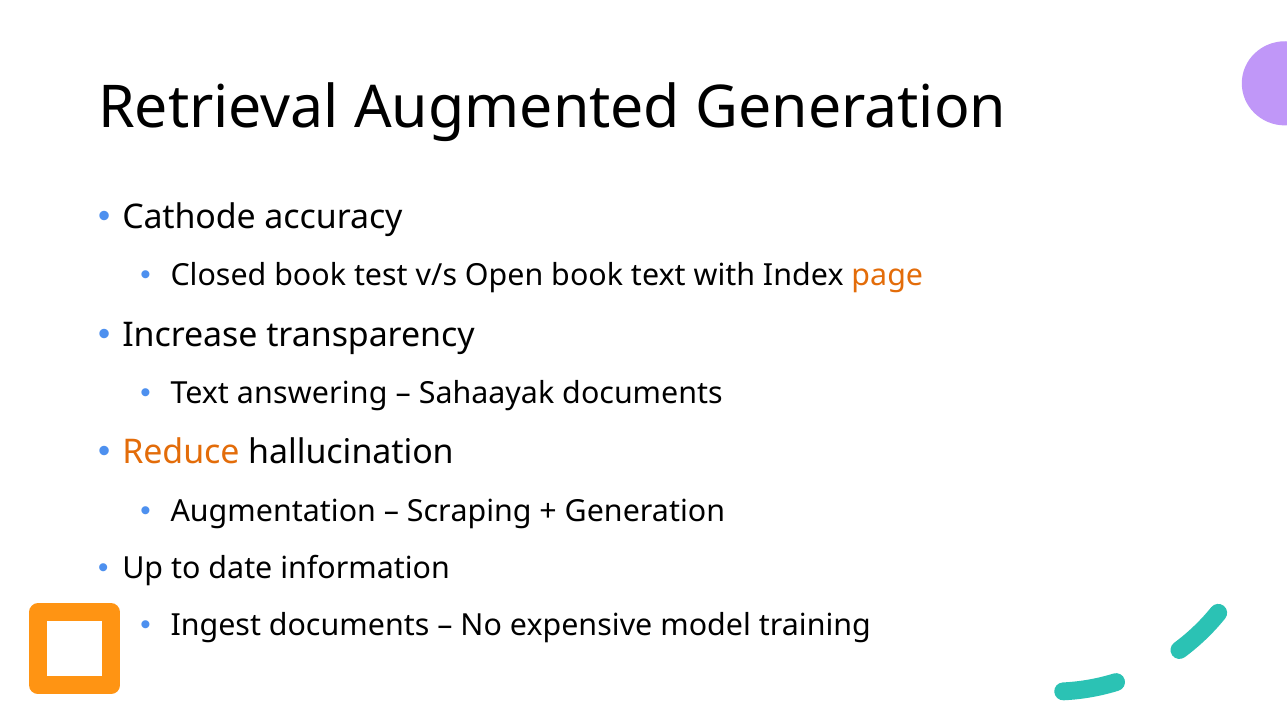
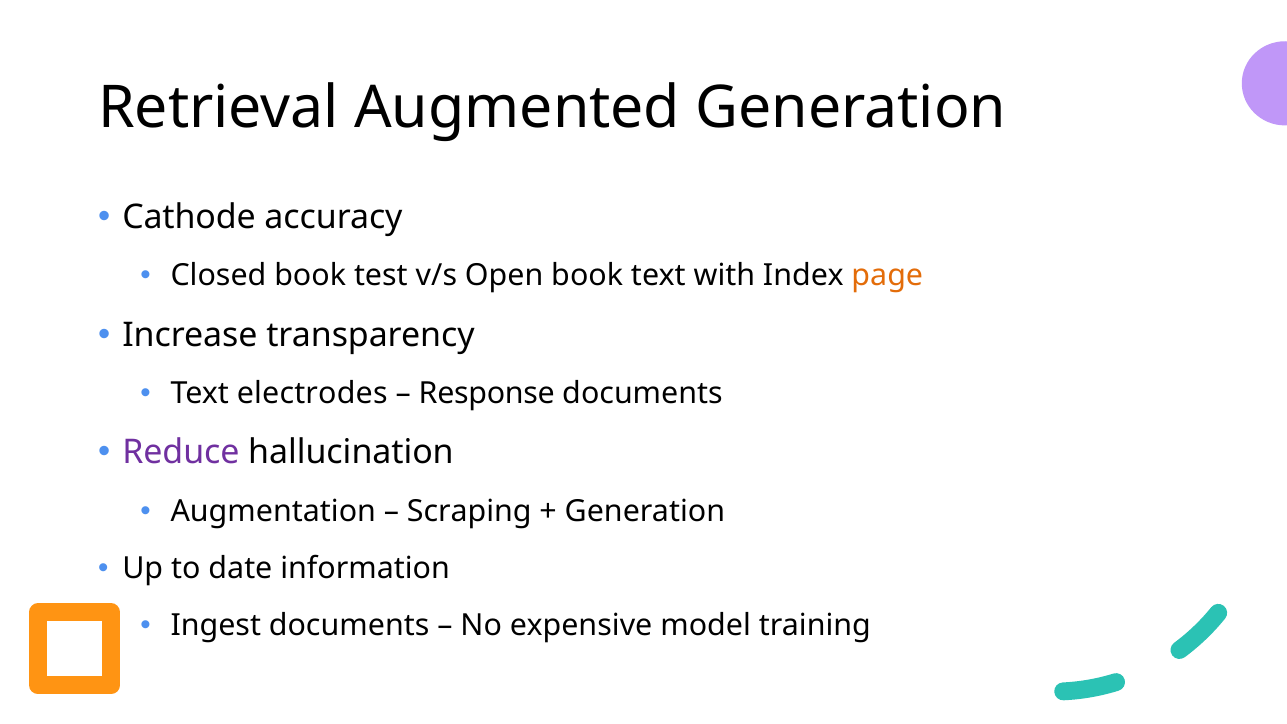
answering: answering -> electrodes
Sahaayak: Sahaayak -> Response
Reduce colour: orange -> purple
